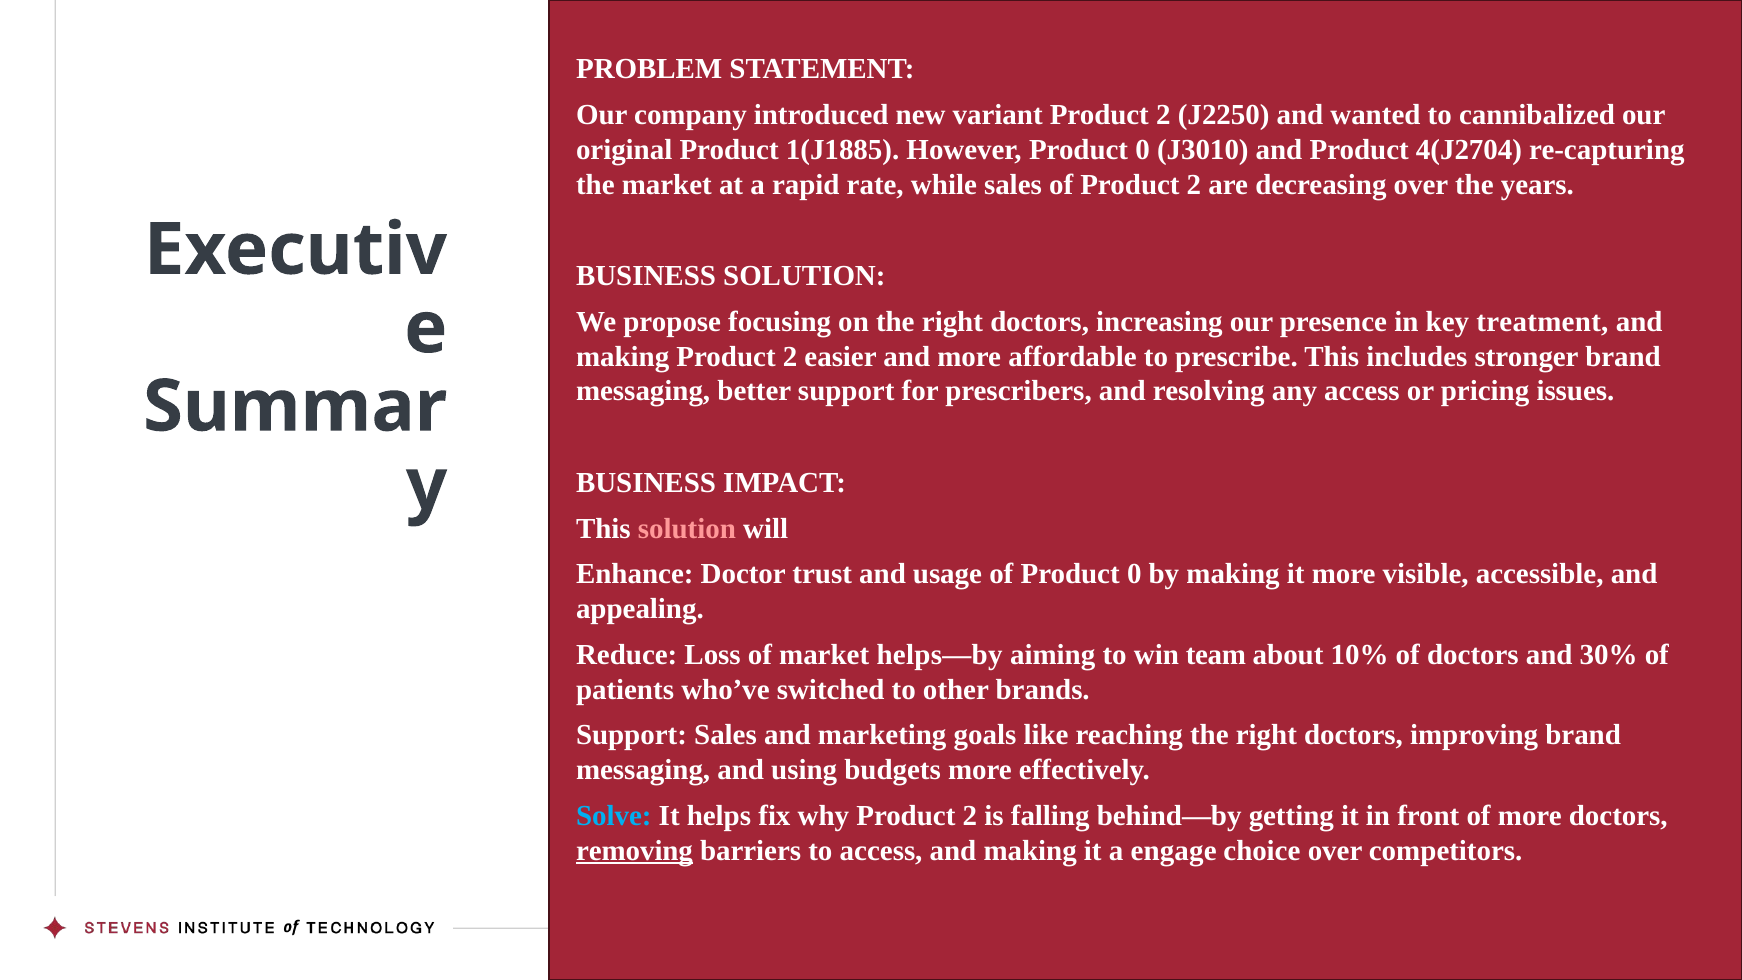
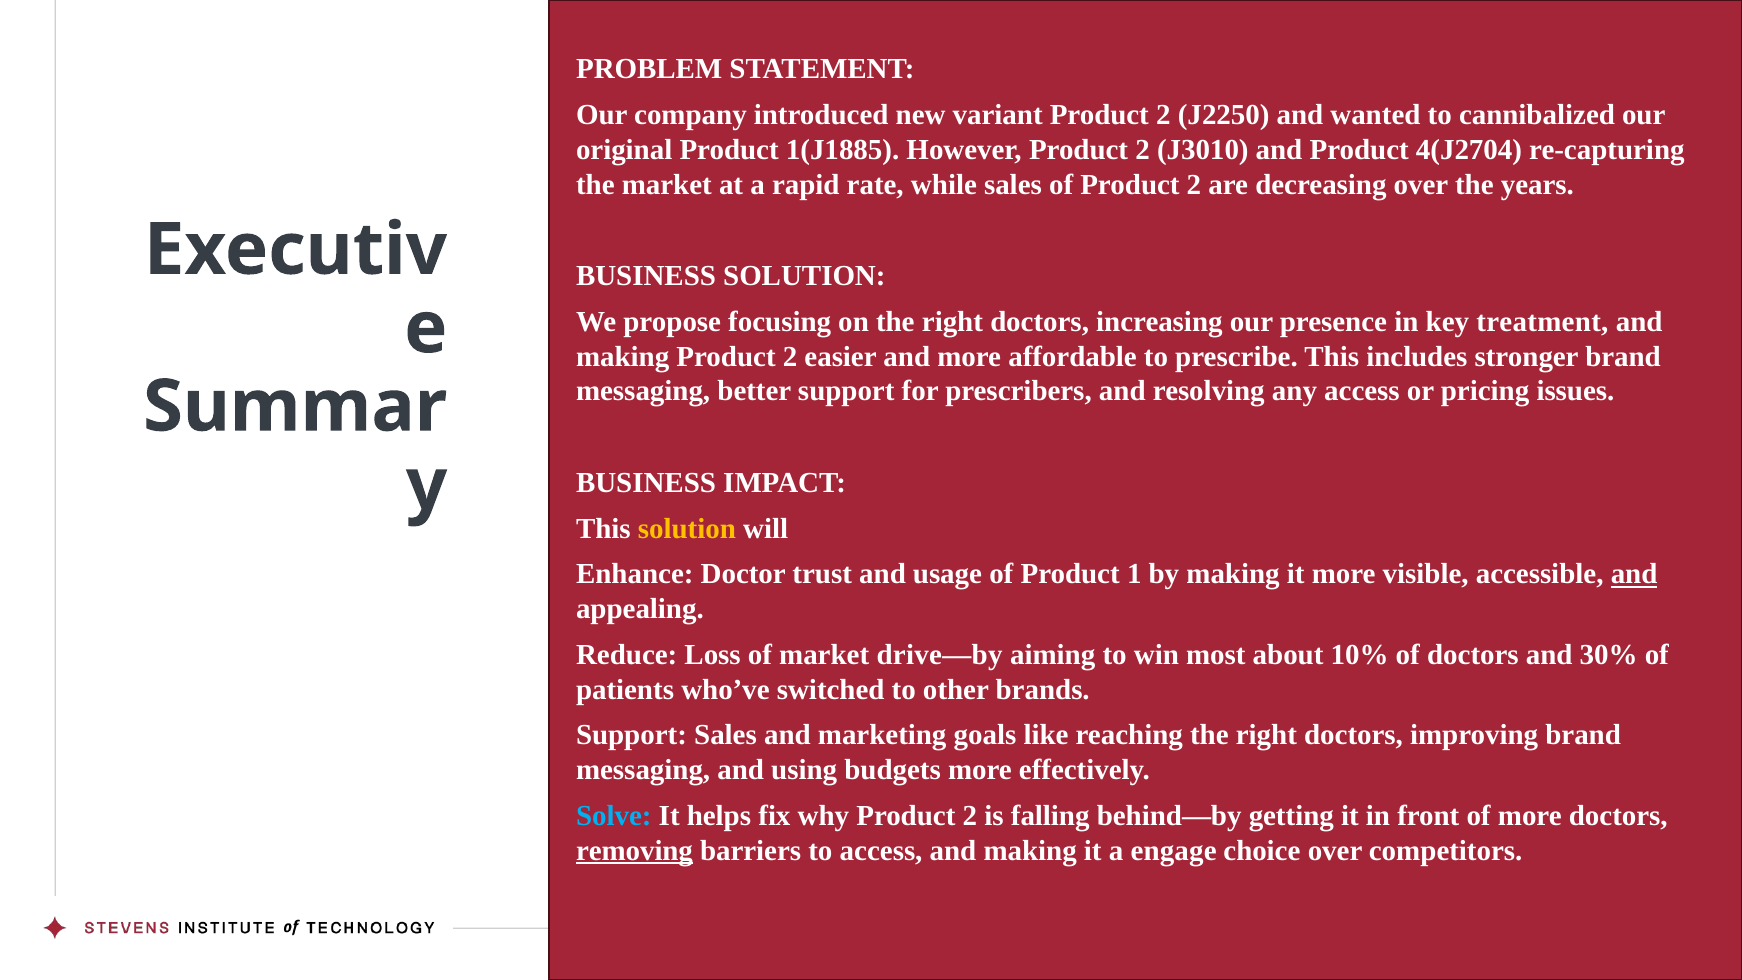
However Product 0: 0 -> 2
solution at (687, 528) colour: pink -> yellow
of Product 0: 0 -> 1
and at (1634, 574) underline: none -> present
helps—by: helps—by -> drive—by
team: team -> most
